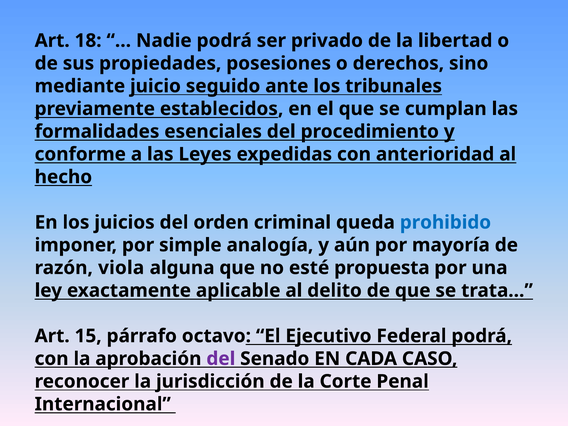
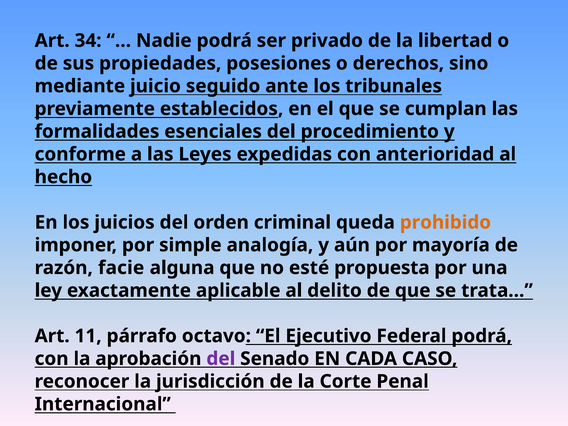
18: 18 -> 34
prohibido colour: blue -> orange
viola: viola -> facie
15: 15 -> 11
